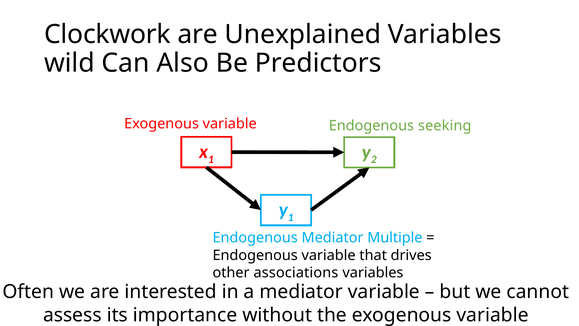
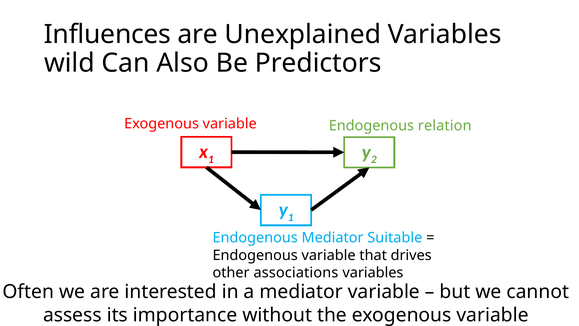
Clockwork: Clockwork -> Influences
seeking: seeking -> relation
Multiple: Multiple -> Suitable
